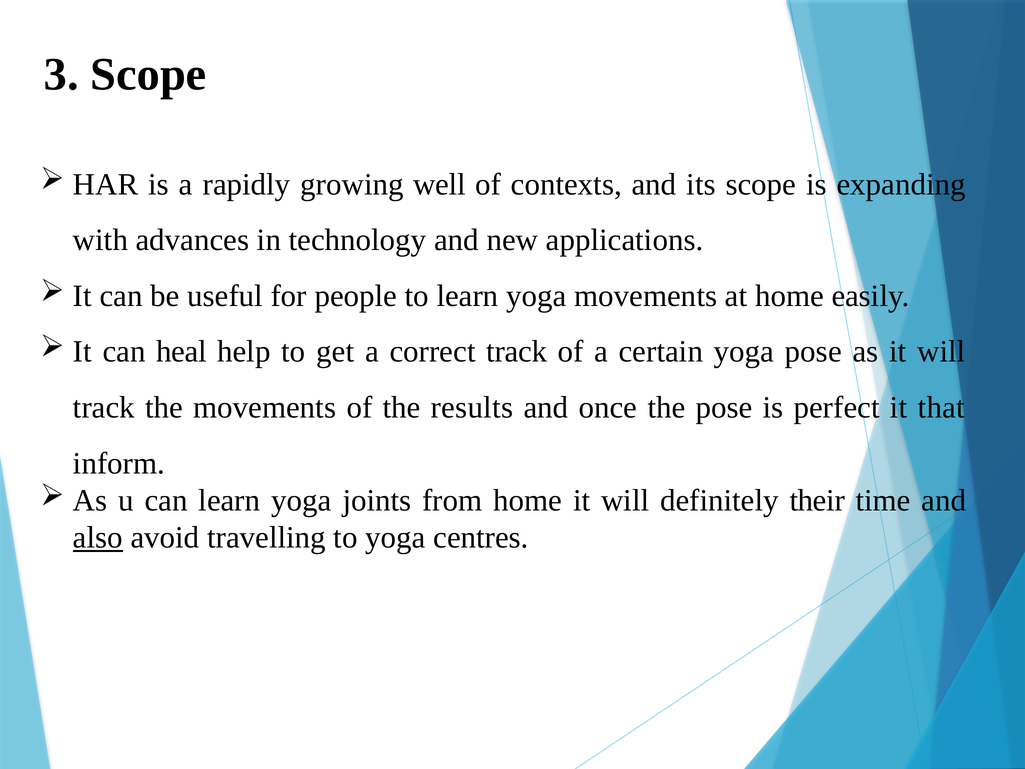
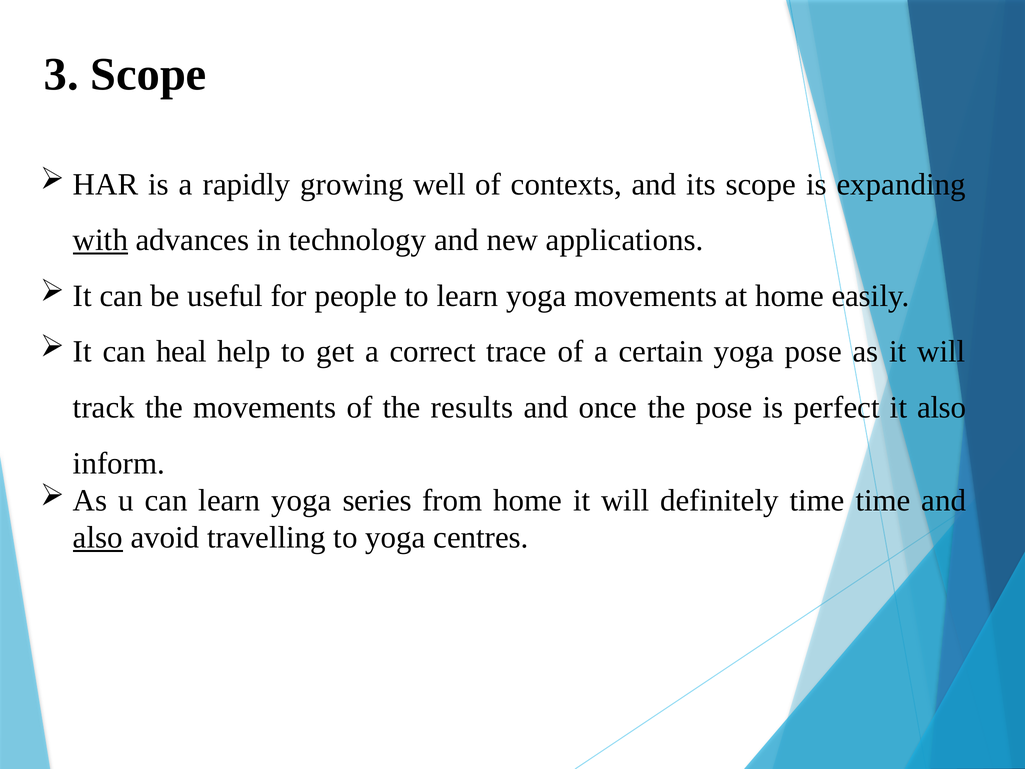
with underline: none -> present
correct track: track -> trace
it that: that -> also
joints: joints -> series
definitely their: their -> time
